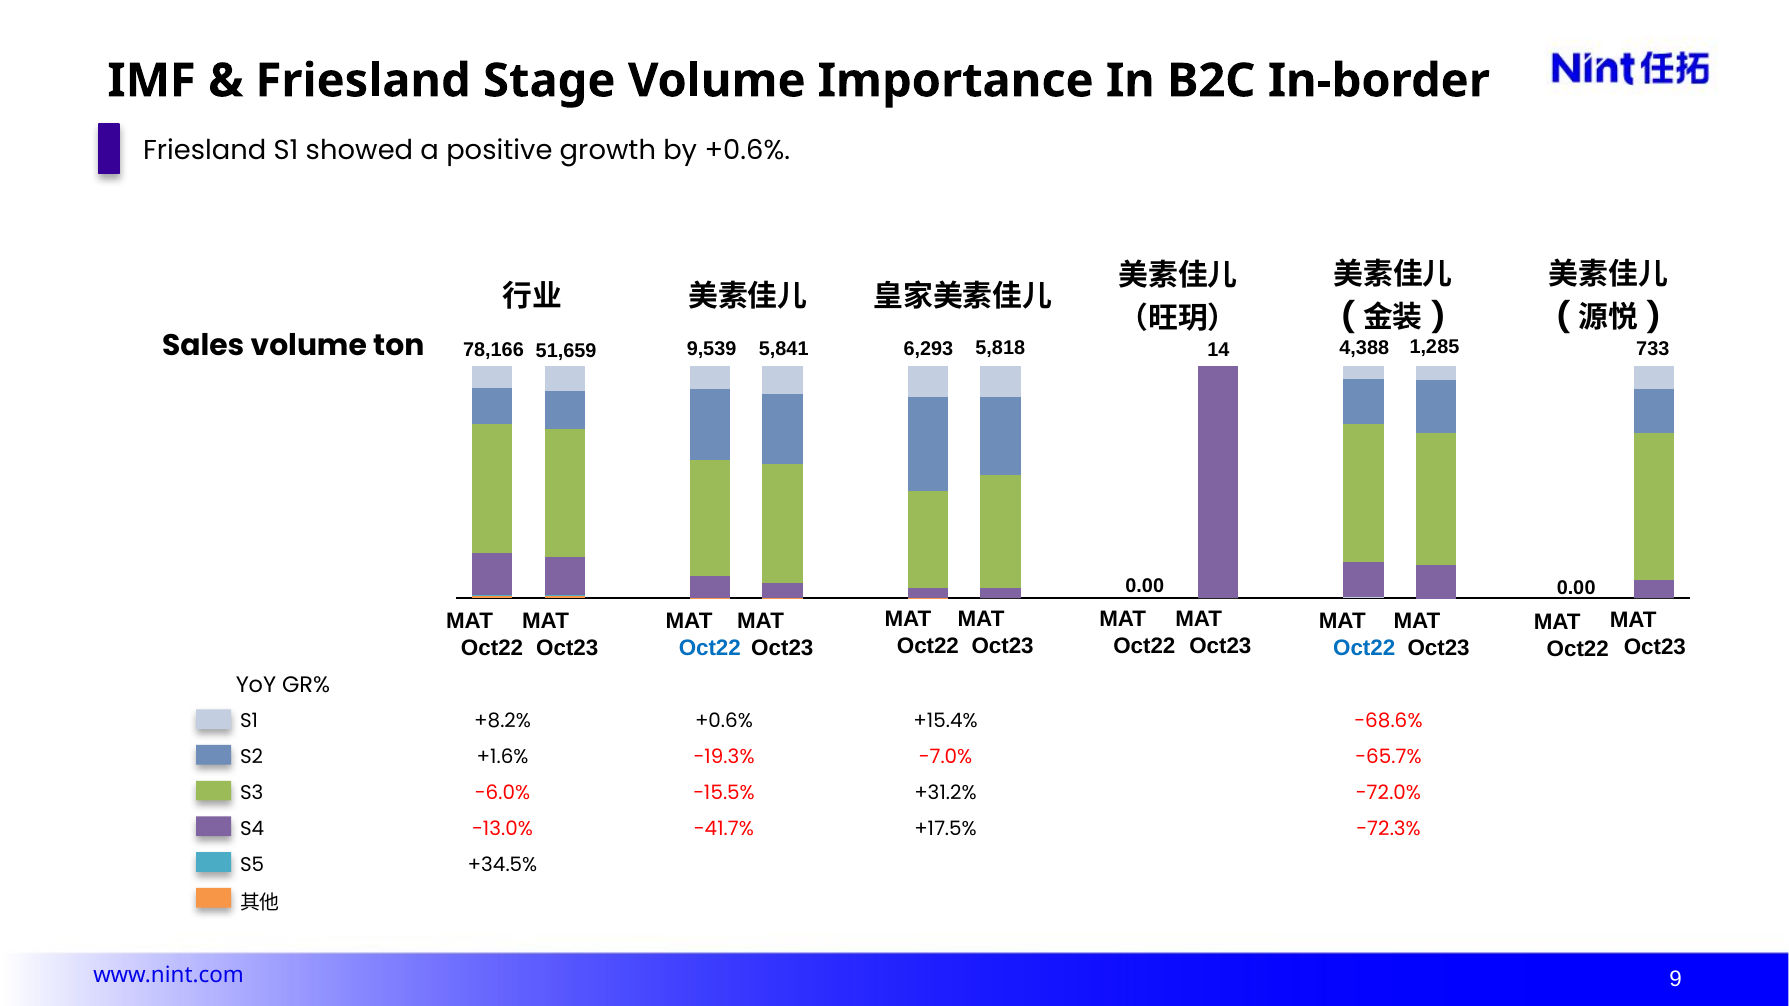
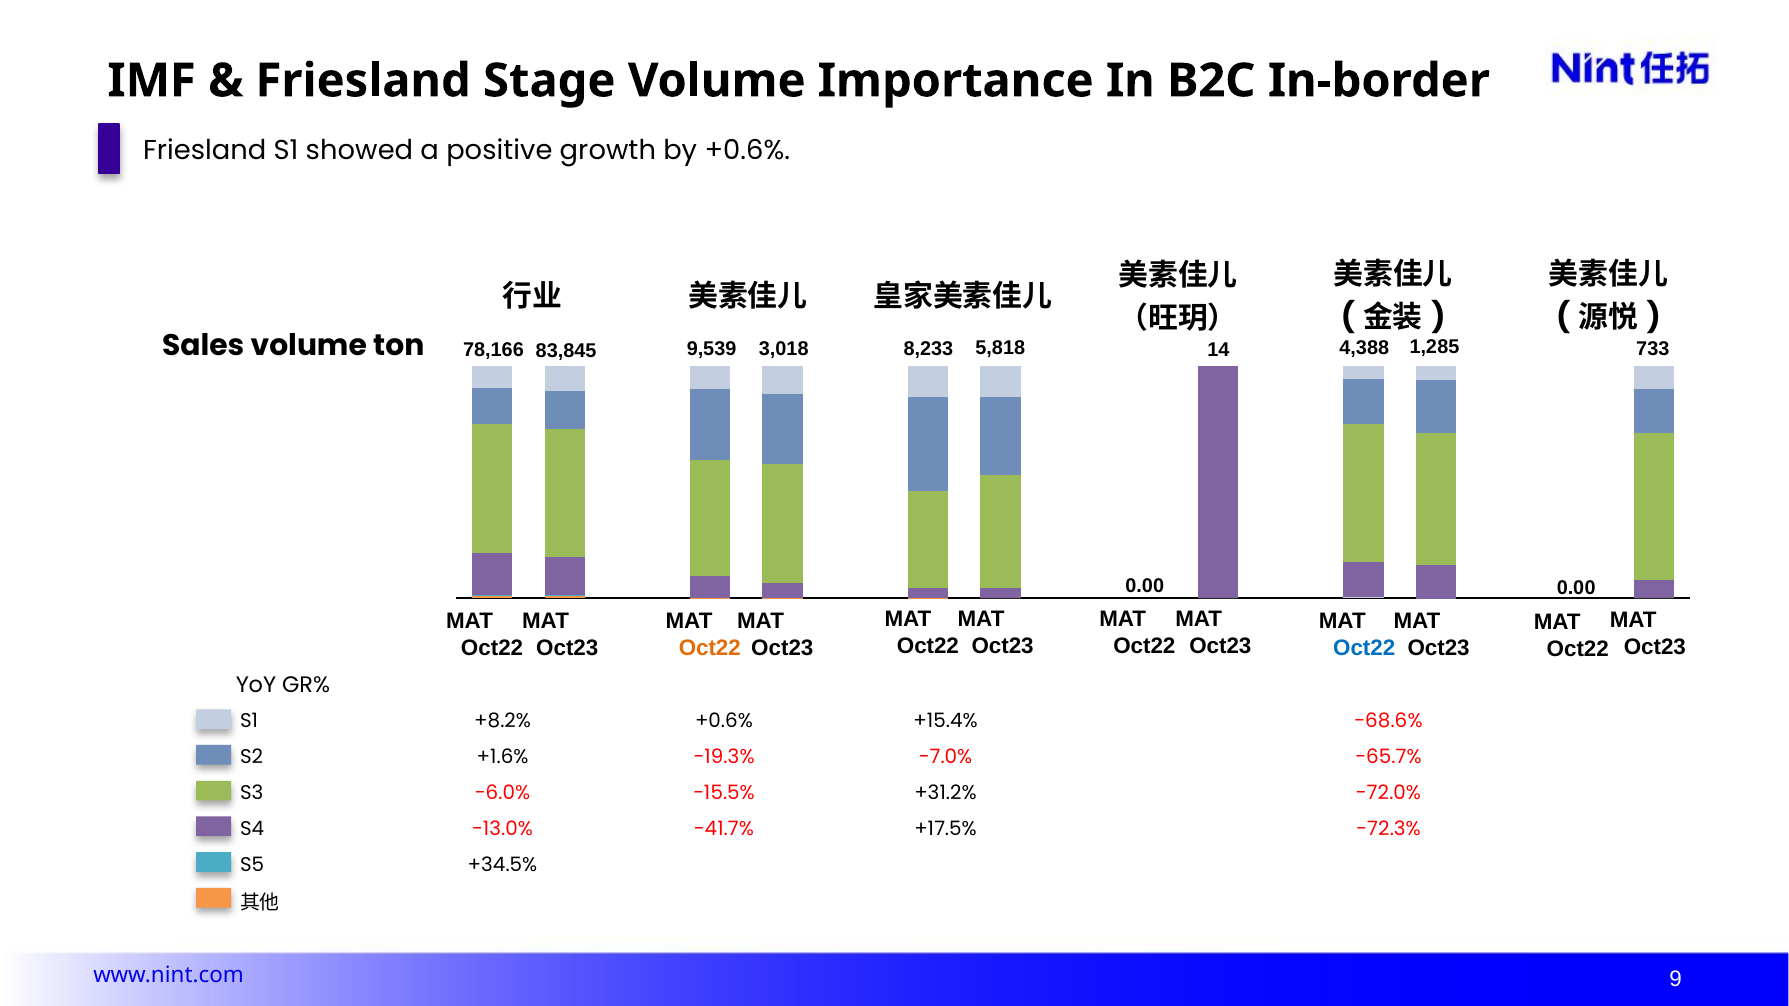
51,659: 51,659 -> 83,845
5,841: 5,841 -> 3,018
6,293: 6,293 -> 8,233
Oct22 at (710, 648) colour: blue -> orange
